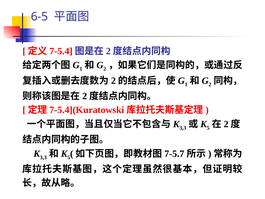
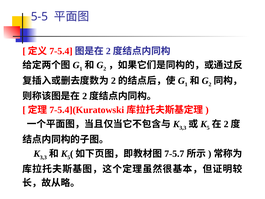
6-5: 6-5 -> 5-5
